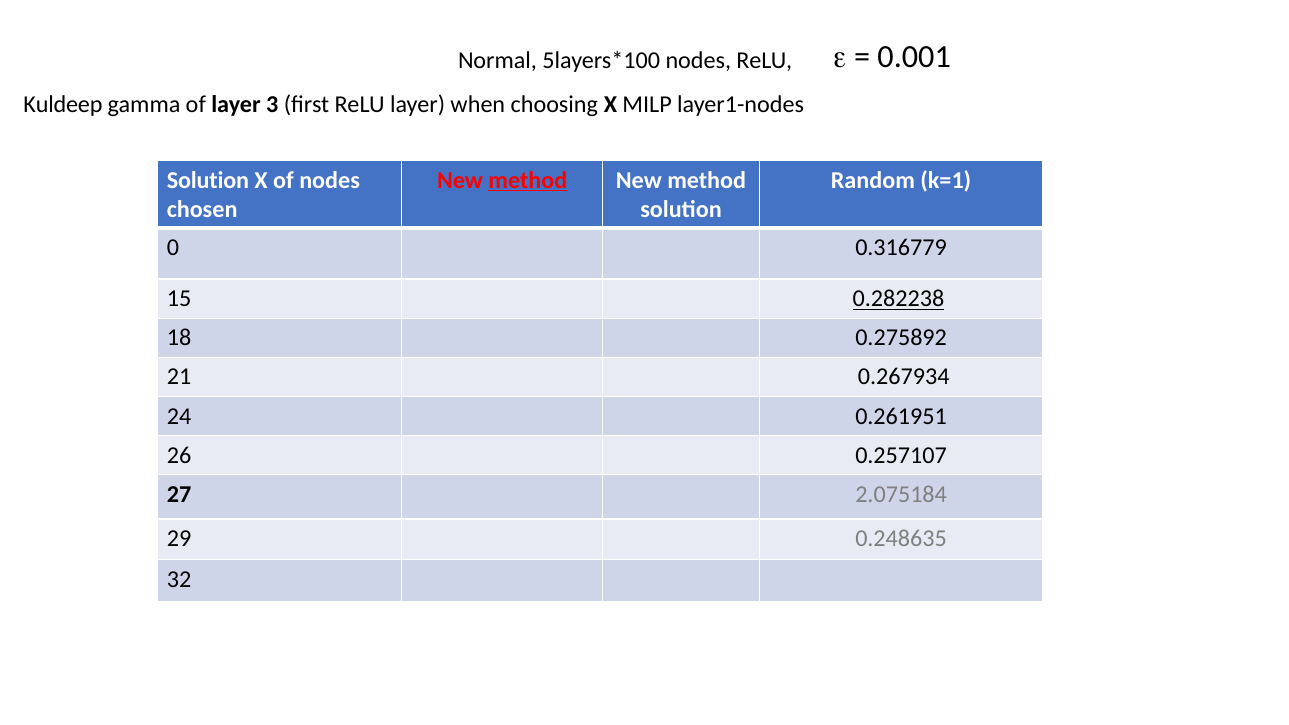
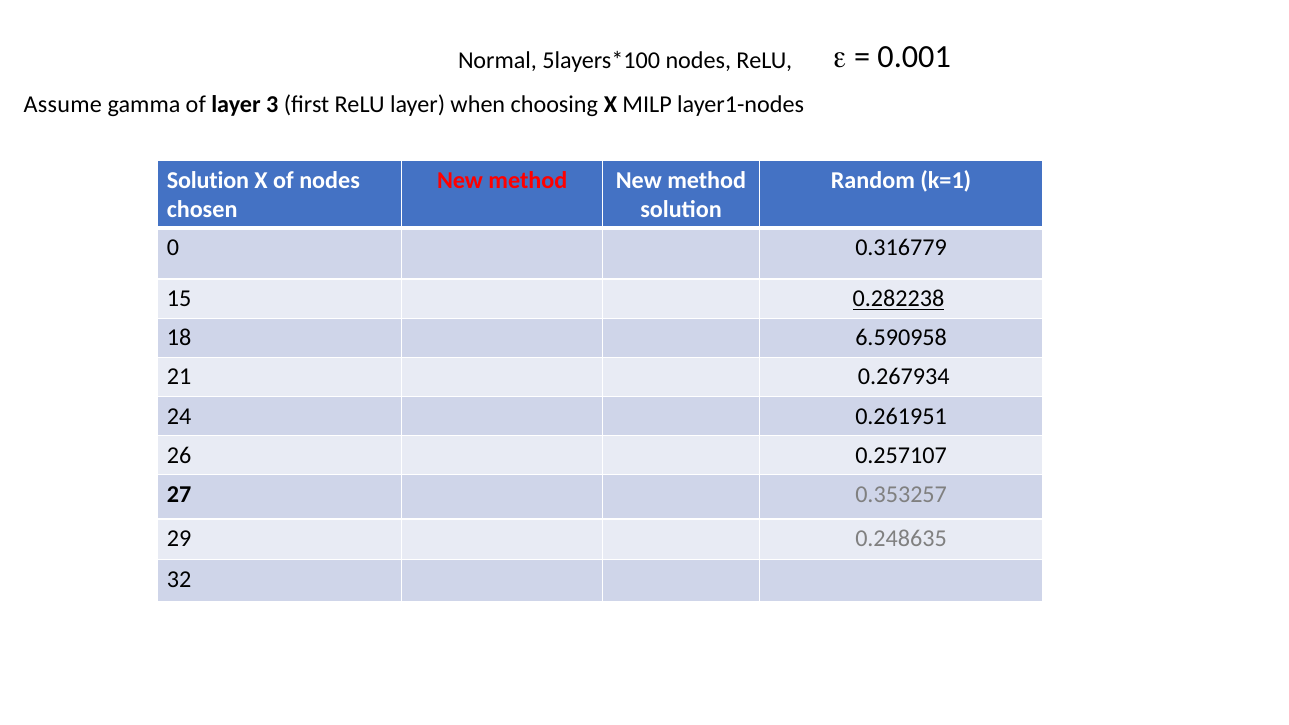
Kuldeep: Kuldeep -> Assume
method at (528, 180) underline: present -> none
0.275892: 0.275892 -> 6.590958
2.075184: 2.075184 -> 0.353257
